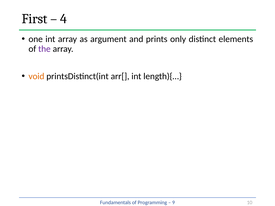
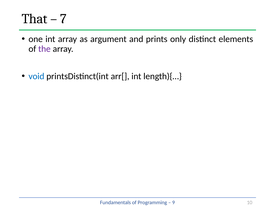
First: First -> That
4: 4 -> 7
void colour: orange -> blue
